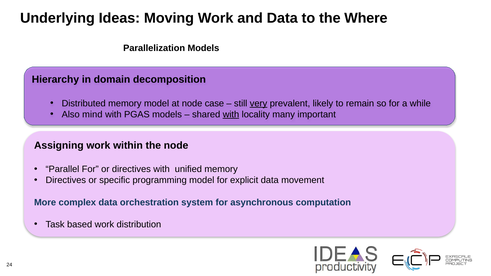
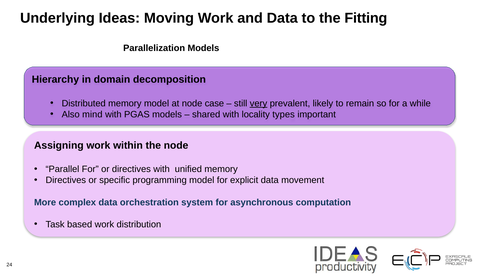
Where: Where -> Fitting
with at (231, 115) underline: present -> none
many: many -> types
